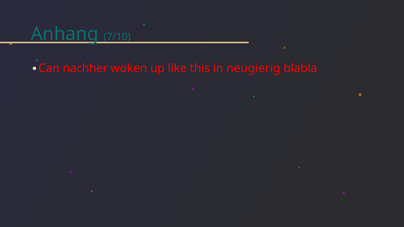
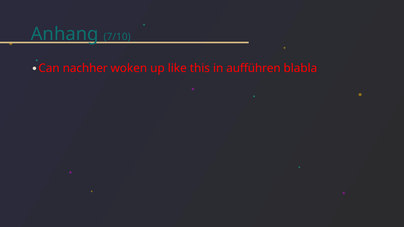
neugierig: neugierig -> aufführen
